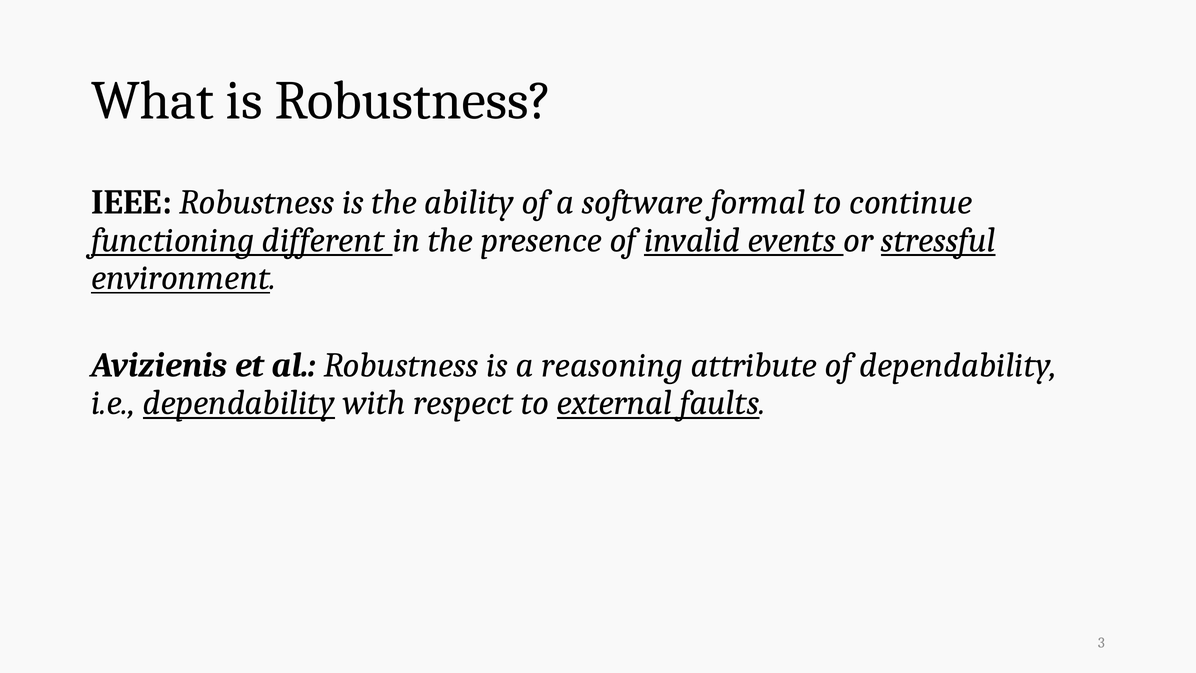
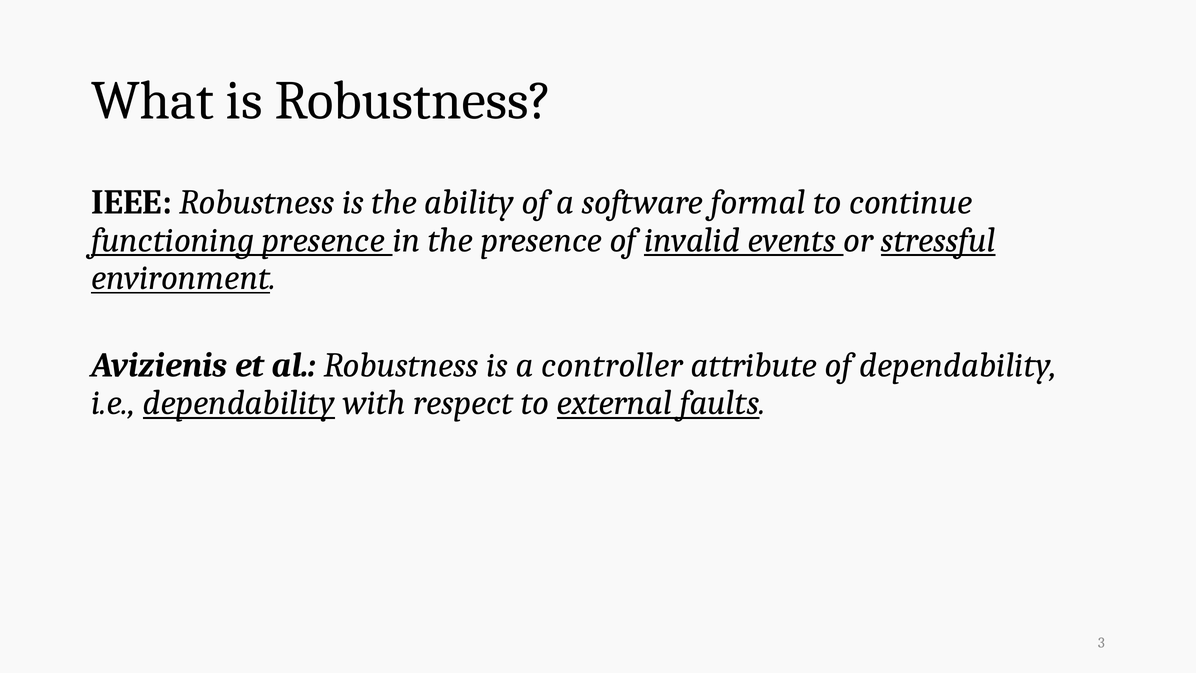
functioning different: different -> presence
reasoning: reasoning -> controller
